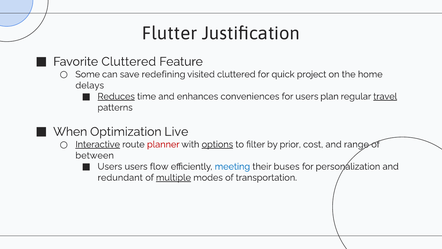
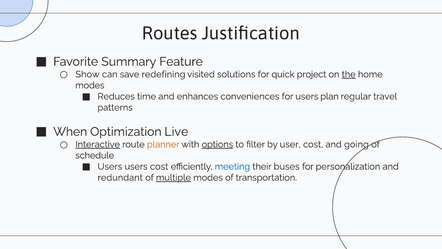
Flutter: Flutter -> Routes
Favorite Cluttered: Cluttered -> Summary
Some: Some -> Show
visited cluttered: cluttered -> solutions
the underline: none -> present
delays at (90, 85): delays -> modes
Reduces underline: present -> none
travel underline: present -> none
planner colour: red -> orange
prior: prior -> user
range: range -> going
between: between -> schedule
users flow: flow -> cost
